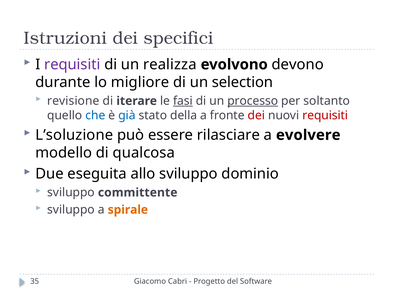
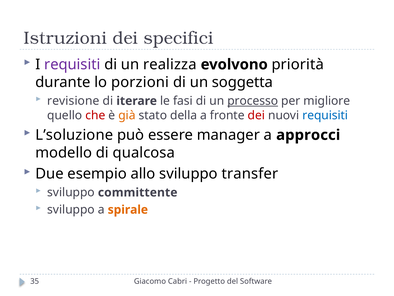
devono: devono -> priorità
migliore: migliore -> porzioni
selection: selection -> soggetta
fasi underline: present -> none
soltanto: soltanto -> migliore
che colour: blue -> red
già colour: blue -> orange
requisiti at (325, 115) colour: red -> blue
rilasciare: rilasciare -> manager
evolvere: evolvere -> approcci
eseguita: eseguita -> esempio
dominio: dominio -> transfer
